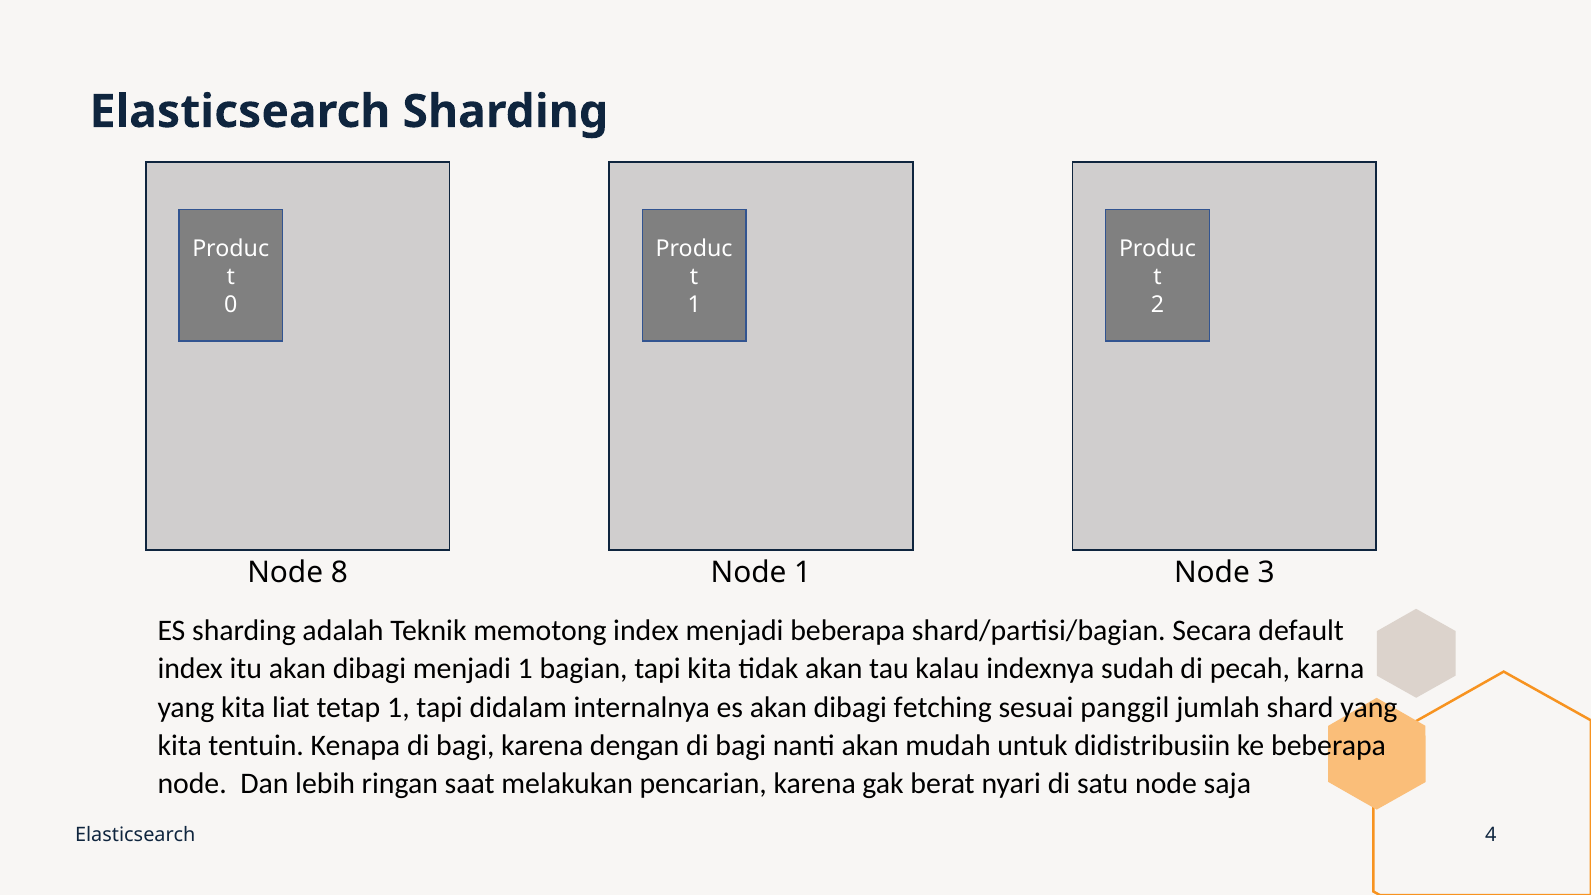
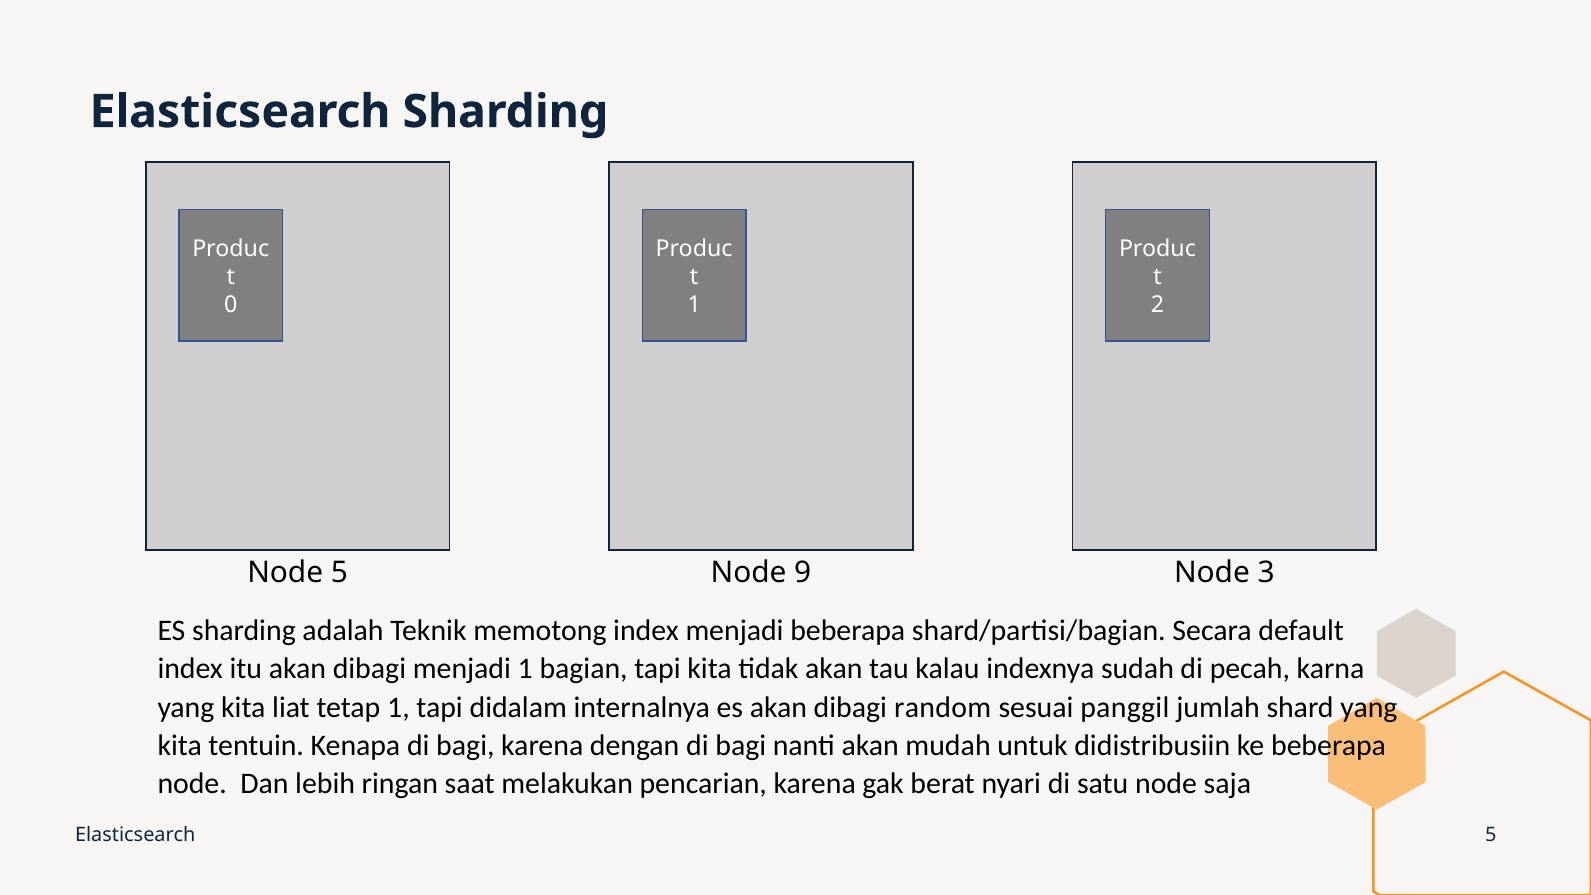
Node 8: 8 -> 5
Node 1: 1 -> 9
fetching: fetching -> random
Elasticsearch 4: 4 -> 5
